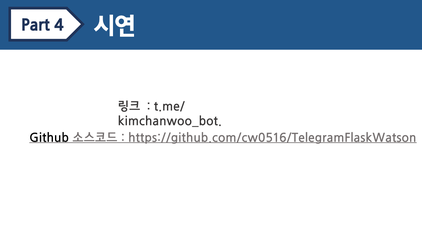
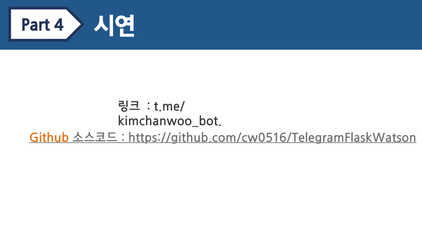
Github colour: black -> orange
